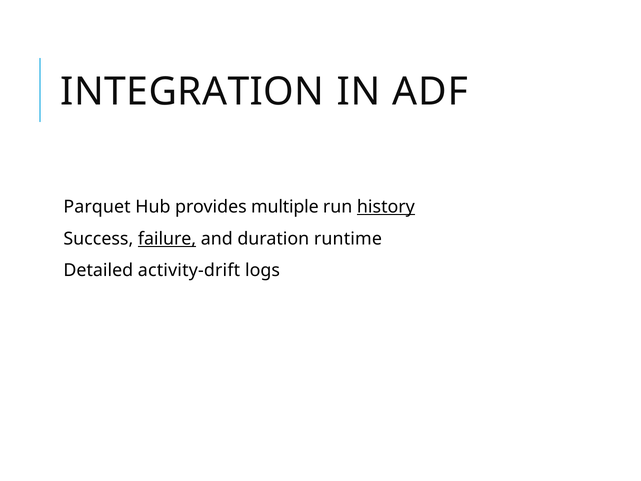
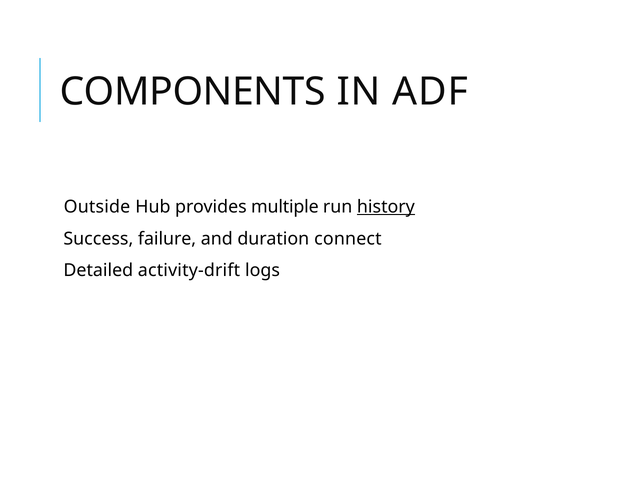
INTEGRATION: INTEGRATION -> COMPONENTS
Parquet: Parquet -> Outside
failure underline: present -> none
runtime: runtime -> connect
